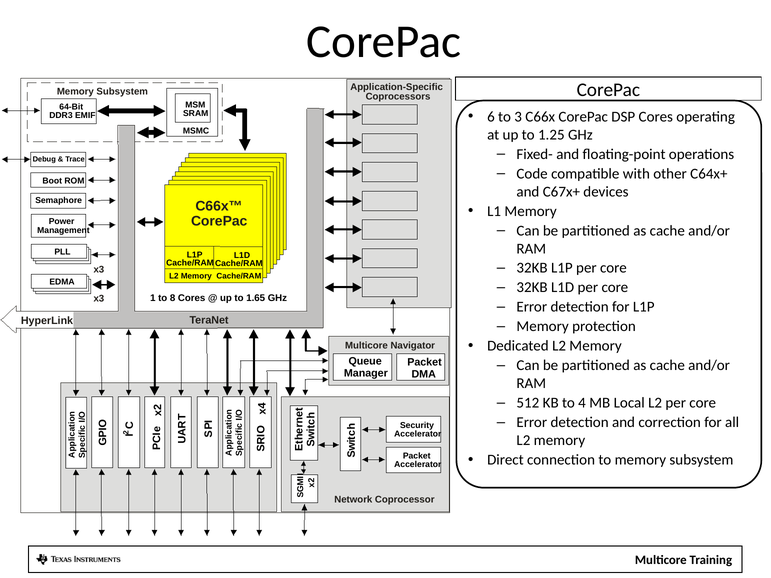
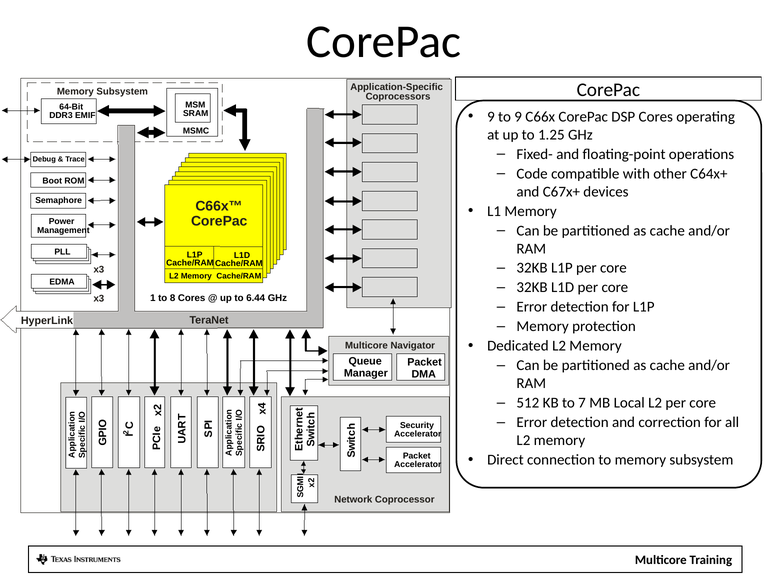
6 at (491, 117): 6 -> 9
to 3: 3 -> 9
1.65: 1.65 -> 6.44
to 4: 4 -> 7
